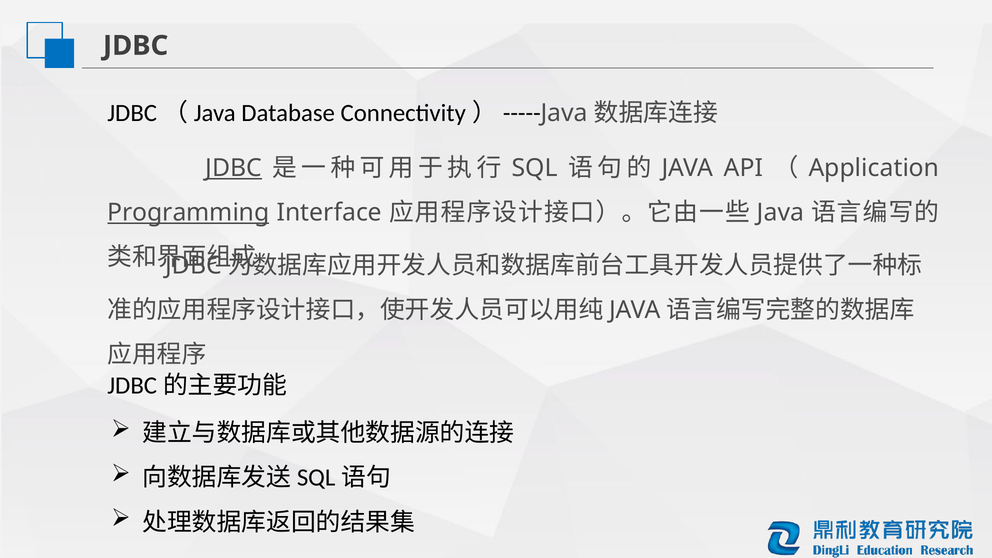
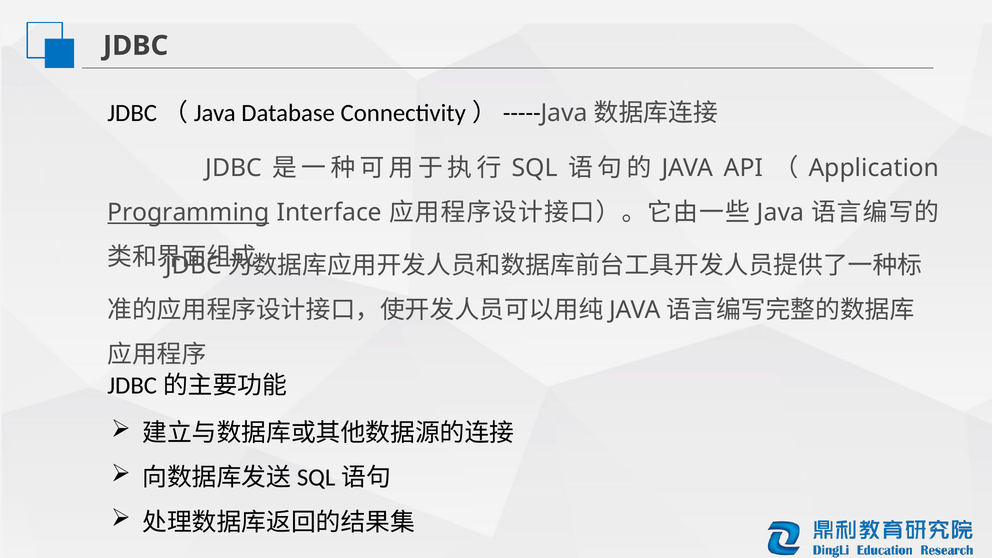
JDBC at (234, 168) underline: present -> none
